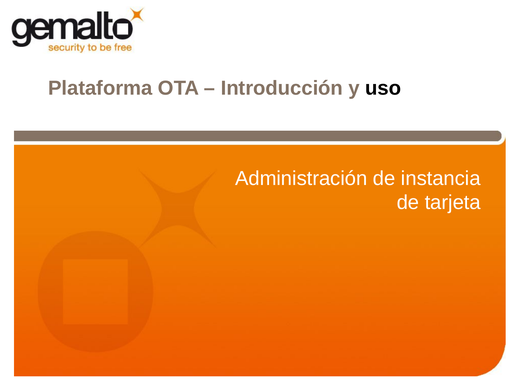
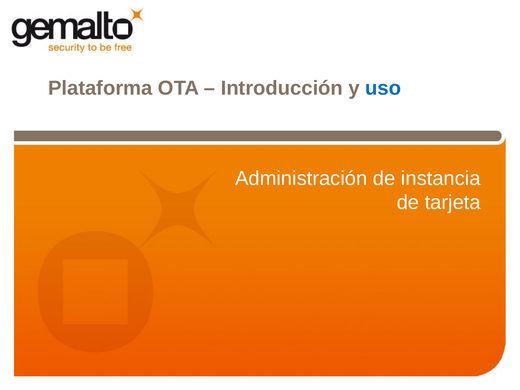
uso colour: black -> blue
